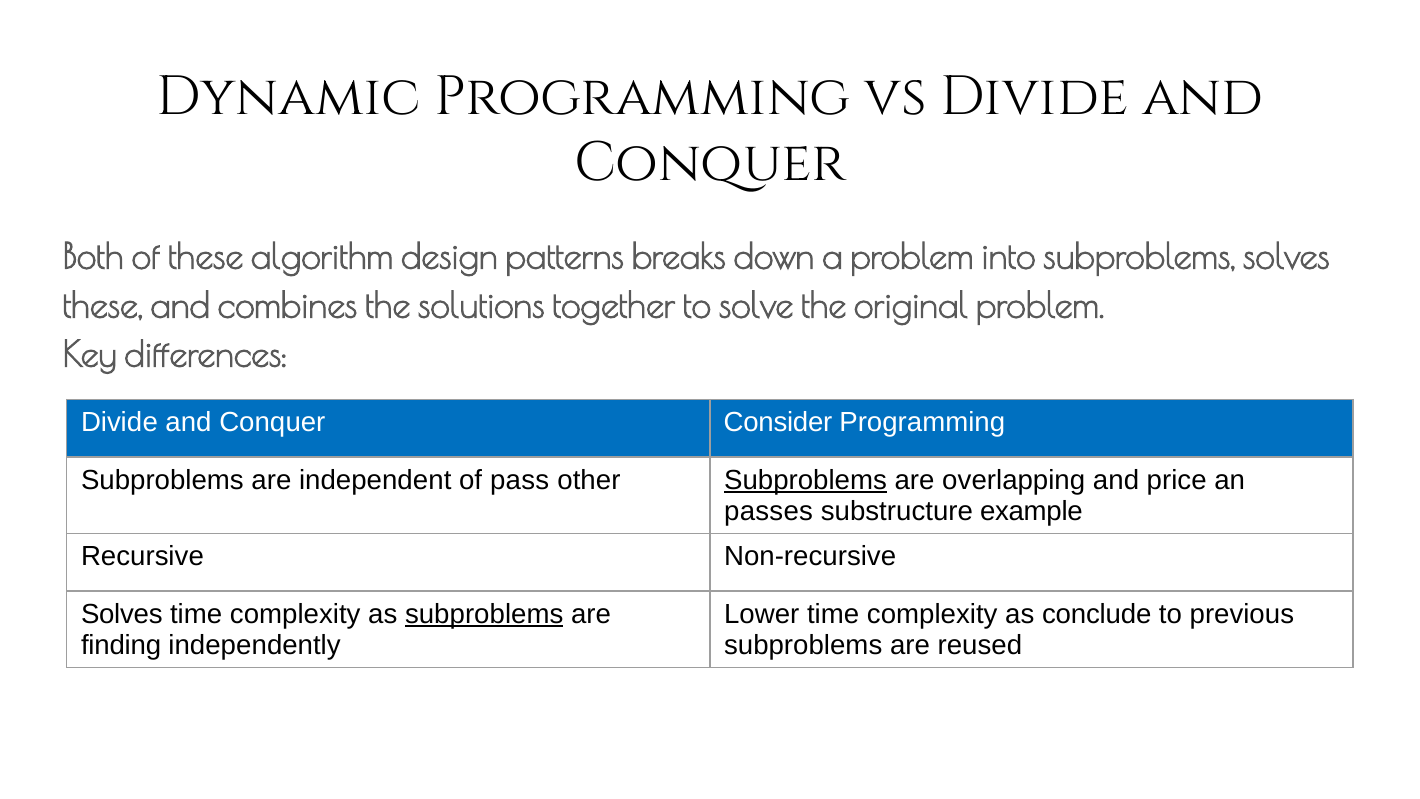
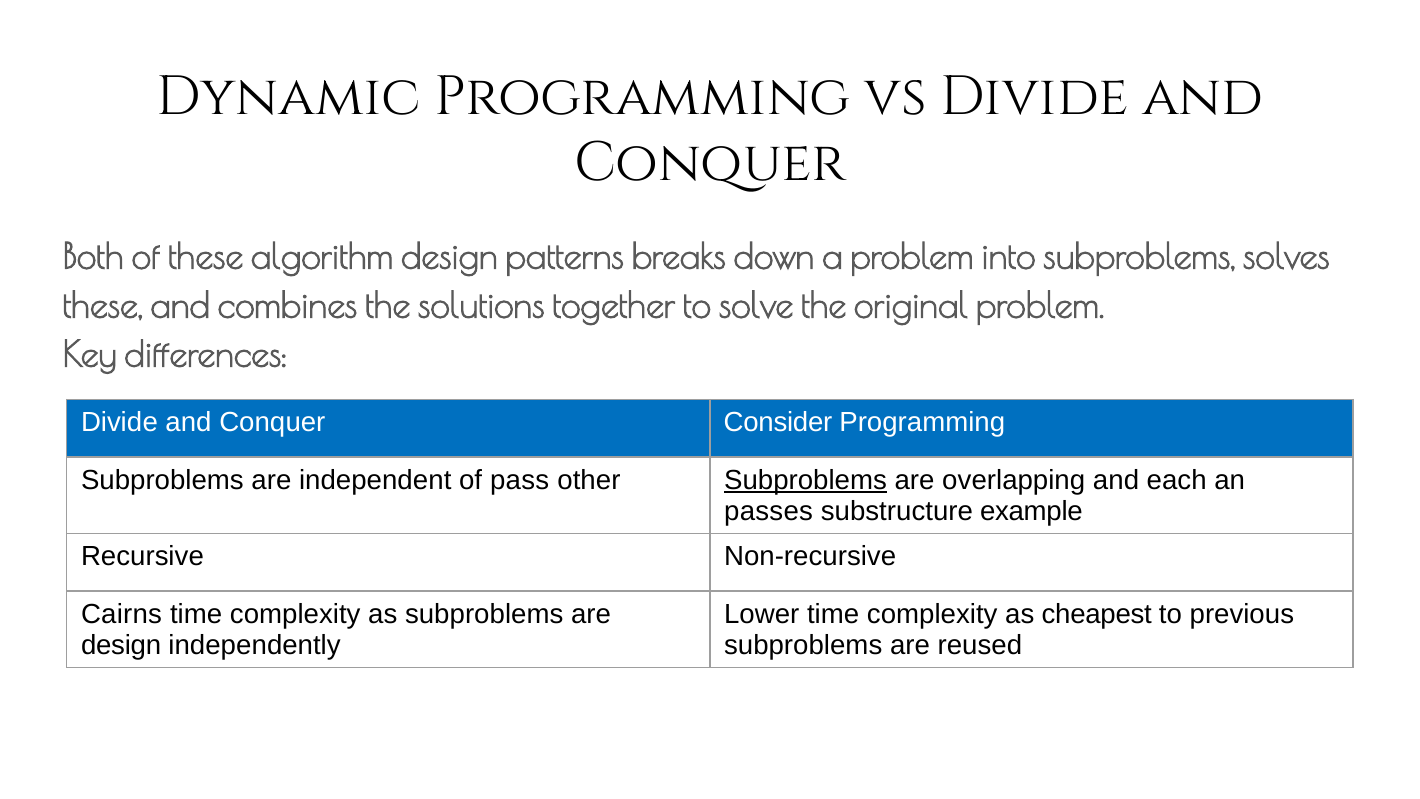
price: price -> each
Solves at (122, 614): Solves -> Cairns
subproblems at (484, 614) underline: present -> none
conclude: conclude -> cheapest
finding at (121, 645): finding -> design
